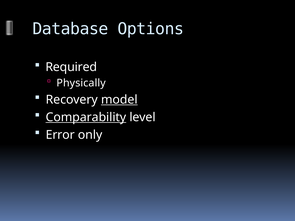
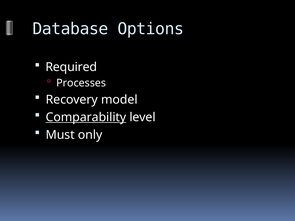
Physically: Physically -> Processes
model underline: present -> none
Error: Error -> Must
